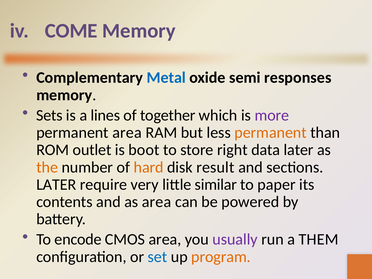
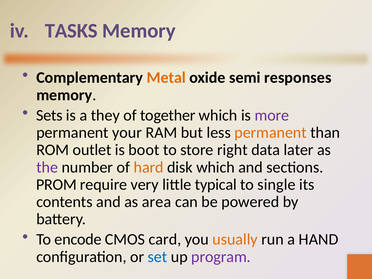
COME: COME -> TASKS
Metal colour: blue -> orange
lines: lines -> they
permanent area: area -> your
the colour: orange -> purple
disk result: result -> which
LATER at (56, 185): LATER -> PROM
similar: similar -> typical
paper: paper -> single
CMOS area: area -> card
usually colour: purple -> orange
THEM: THEM -> HAND
program colour: orange -> purple
